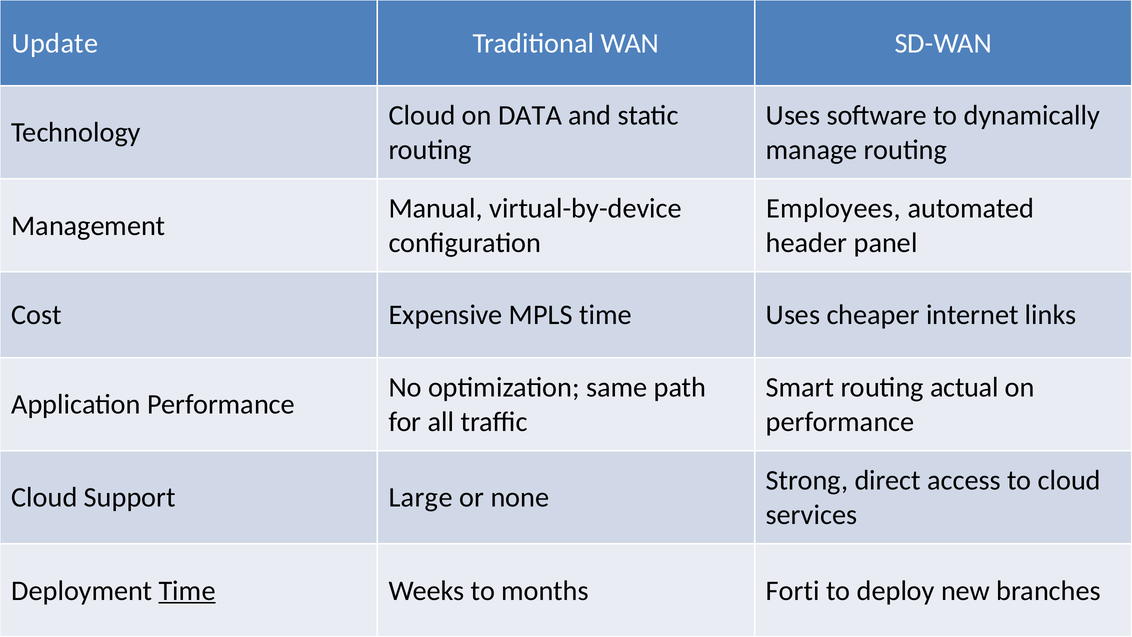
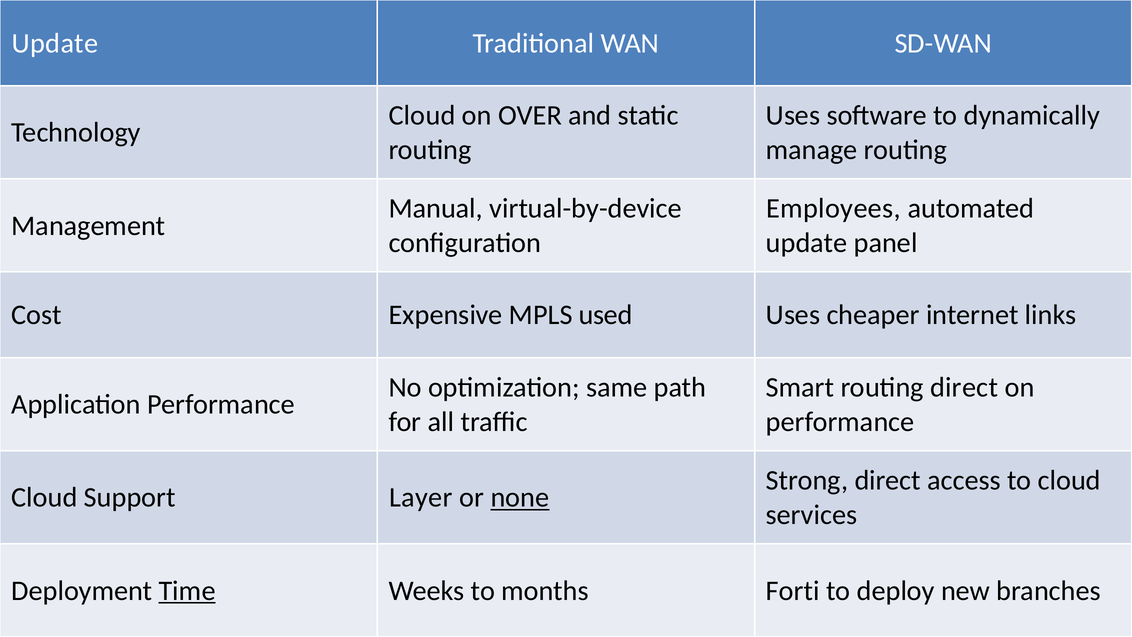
DATA: DATA -> OVER
header at (807, 243): header -> update
MPLS time: time -> used
routing actual: actual -> direct
Large: Large -> Layer
none underline: none -> present
